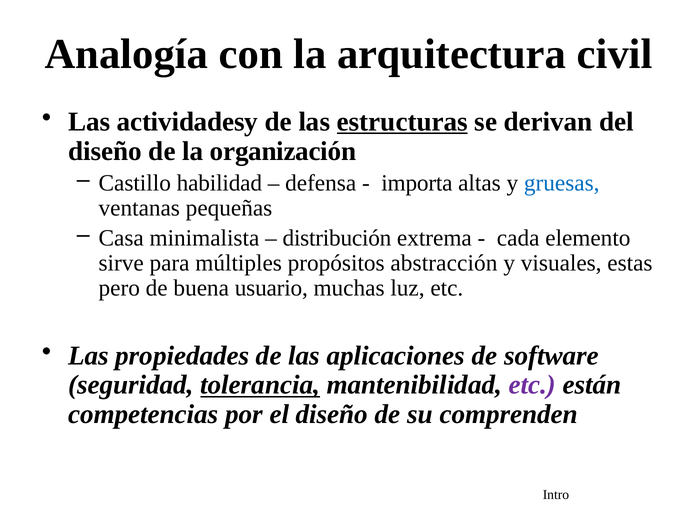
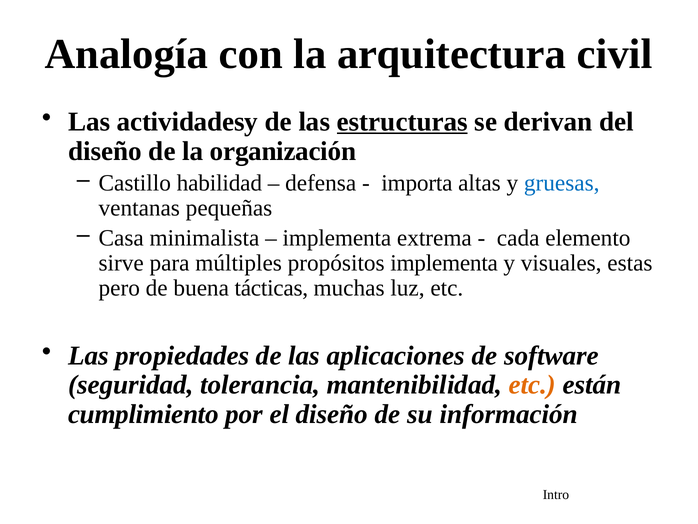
distribución at (337, 238): distribución -> implementa
propósitos abstracción: abstracción -> implementa
usuario: usuario -> tácticas
tolerancia underline: present -> none
etc at (532, 385) colour: purple -> orange
competencias: competencias -> cumplimiento
comprenden: comprenden -> información
